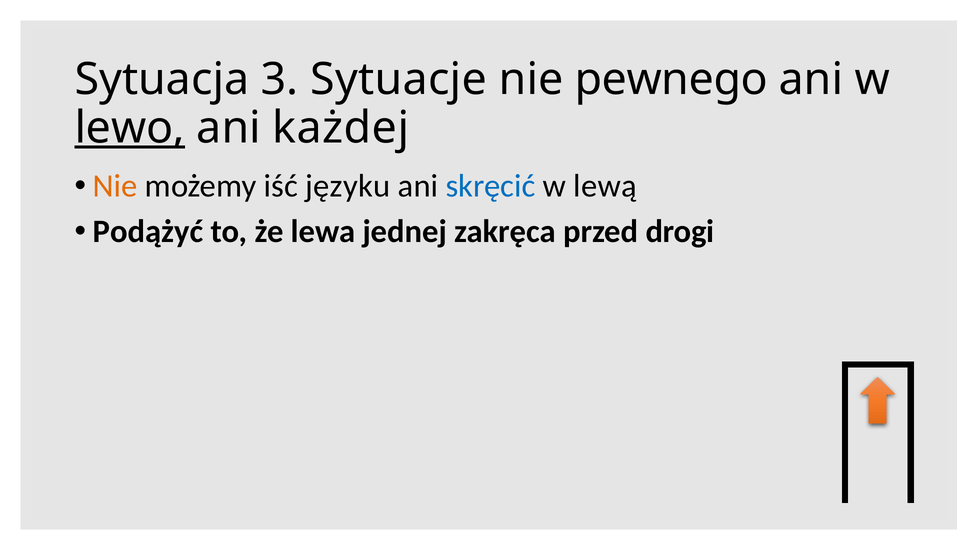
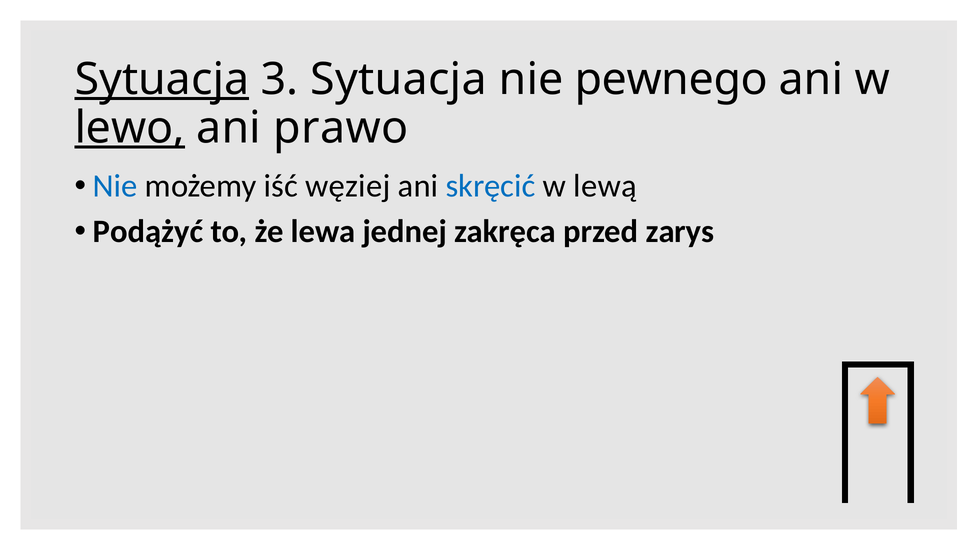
Sytuacja at (162, 79) underline: none -> present
3 Sytuacje: Sytuacje -> Sytuacja
każdej: każdej -> prawo
Nie at (115, 186) colour: orange -> blue
języku: języku -> węziej
drogi: drogi -> zarys
